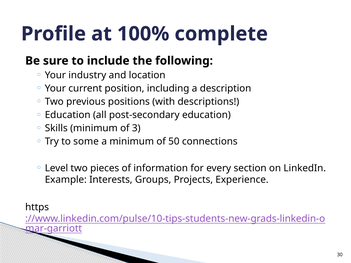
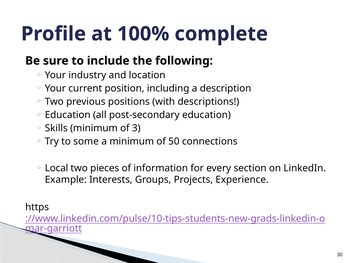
Level: Level -> Local
